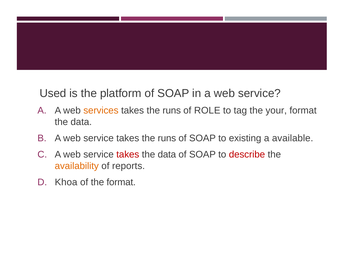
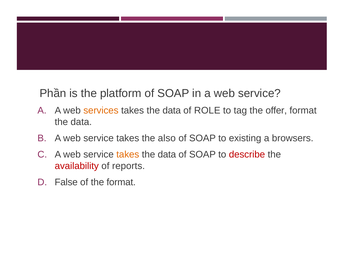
Used: Used -> Phần
runs at (172, 110): runs -> data
your: your -> offer
service takes the runs: runs -> also
available: available -> browsers
takes at (128, 154) colour: red -> orange
availability colour: orange -> red
Khoa: Khoa -> False
